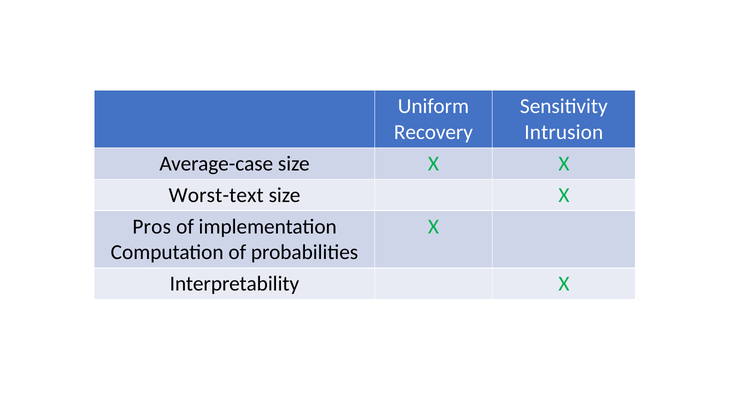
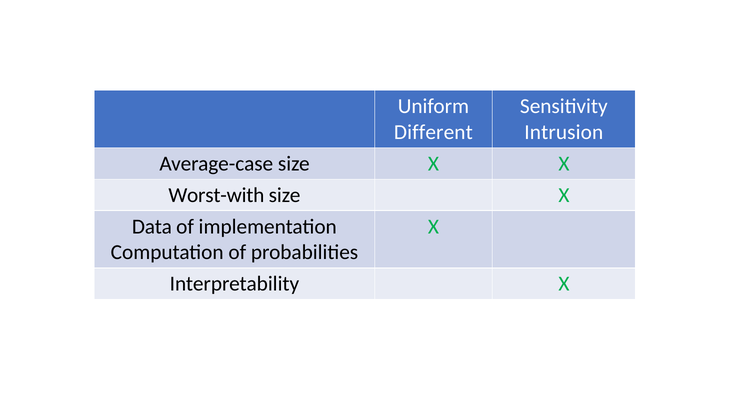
Recovery: Recovery -> Different
Worst-text: Worst-text -> Worst-with
Pros: Pros -> Data
